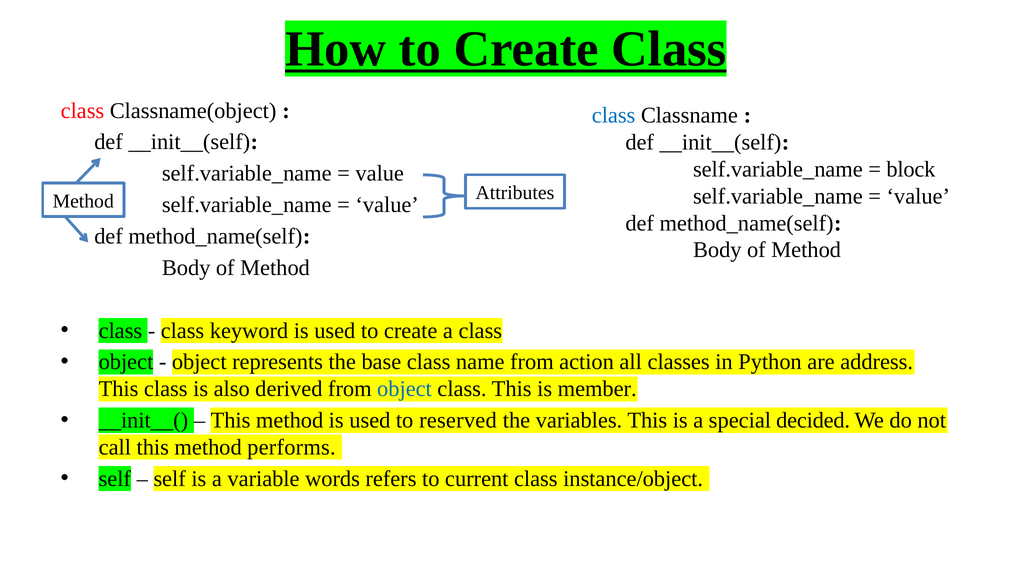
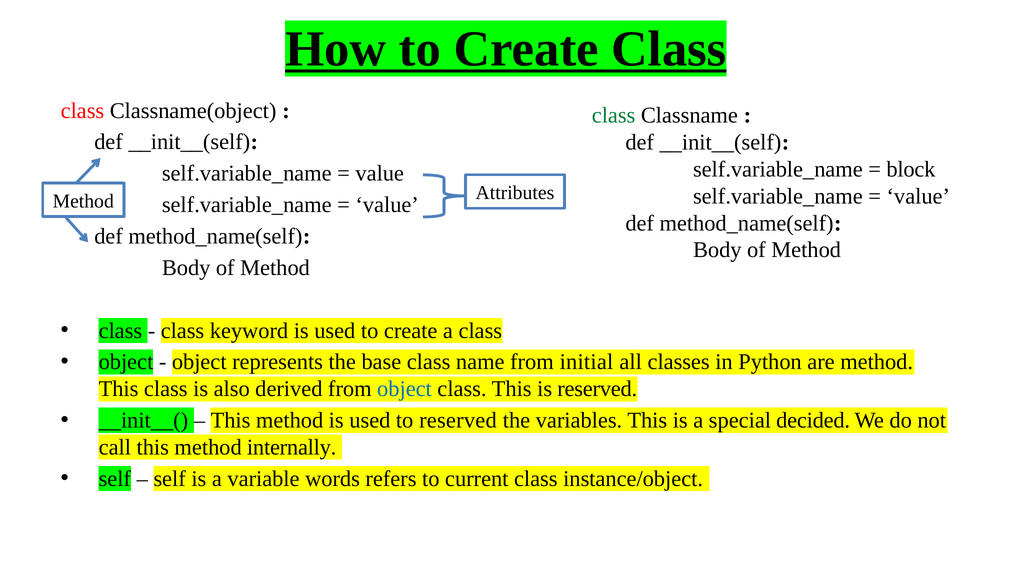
class at (614, 115) colour: blue -> green
action: action -> initial
are address: address -> method
is member: member -> reserved
performs: performs -> internally
